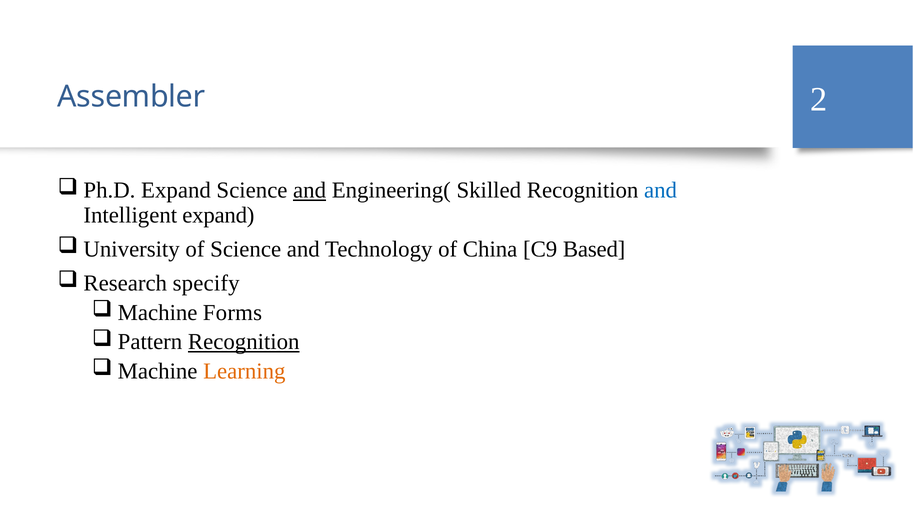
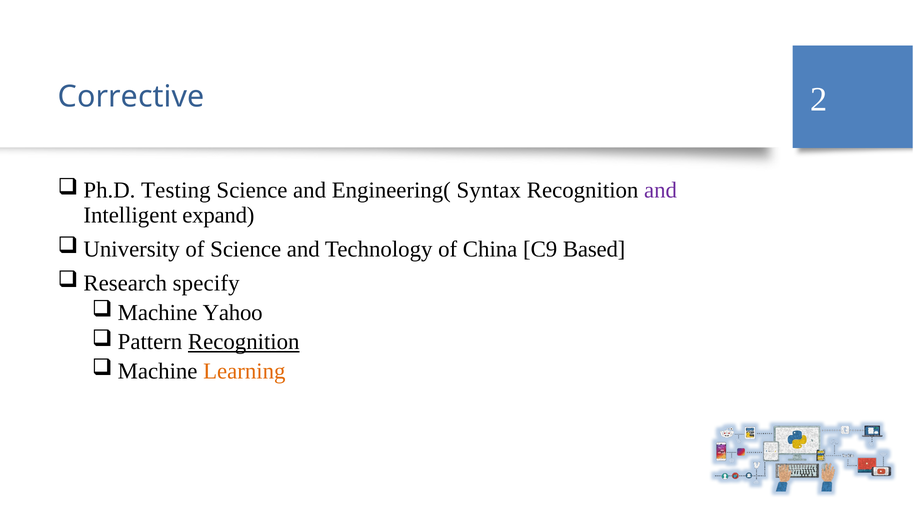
Assembler: Assembler -> Corrective
Expand at (176, 191): Expand -> Testing
and at (310, 191) underline: present -> none
Skilled: Skilled -> Syntax
and at (661, 191) colour: blue -> purple
Forms: Forms -> Yahoo
